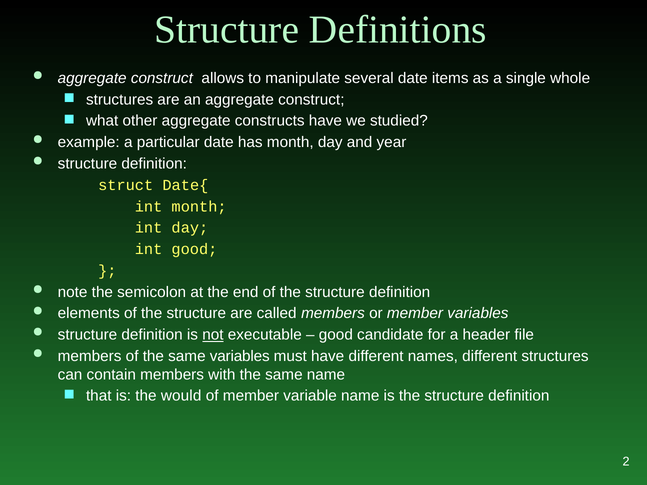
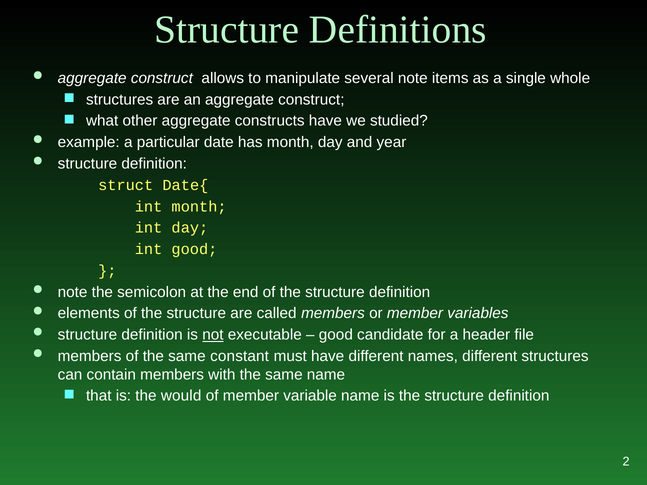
several date: date -> note
same variables: variables -> constant
